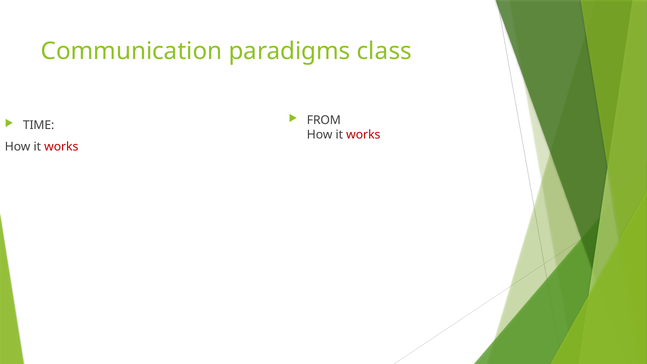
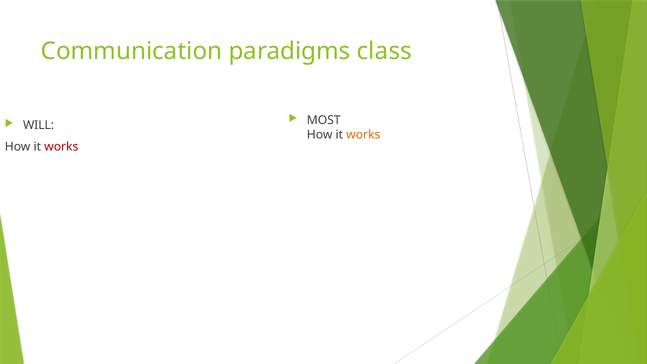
FROM: FROM -> MOST
TIME: TIME -> WILL
works at (363, 135) colour: red -> orange
